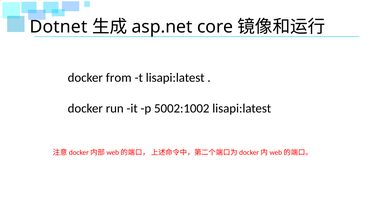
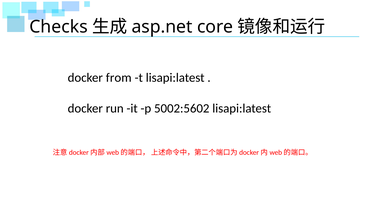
Dotnet: Dotnet -> Checks
5002:1002: 5002:1002 -> 5002:5602
